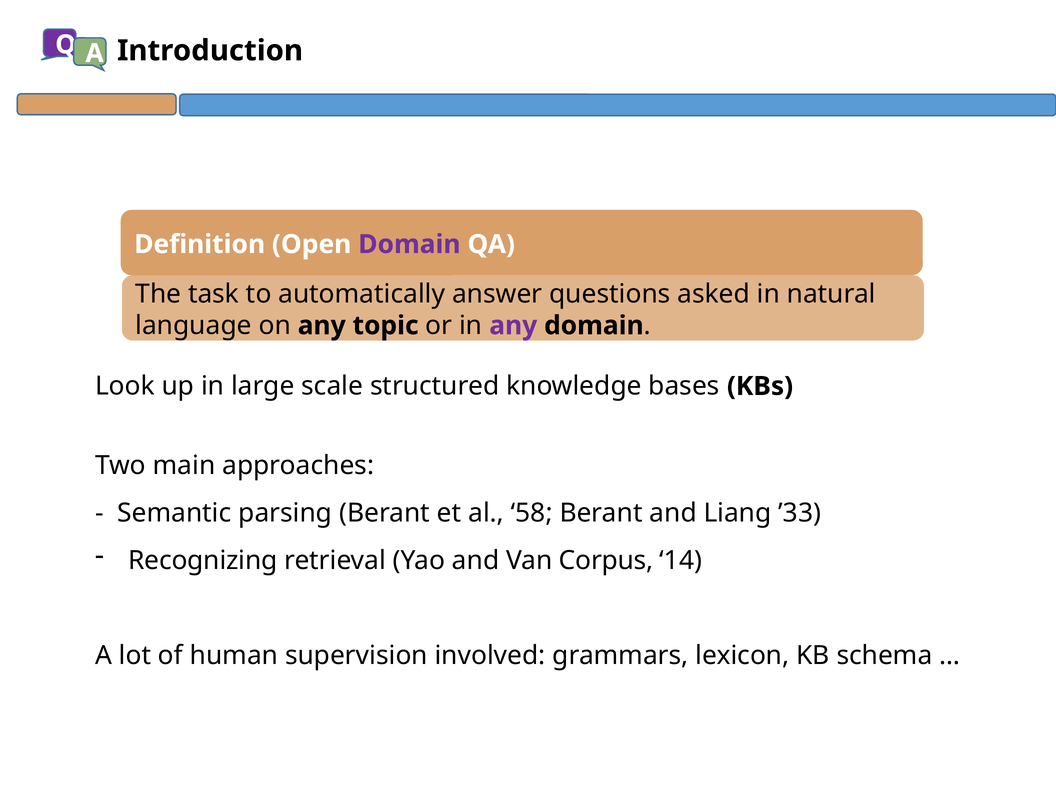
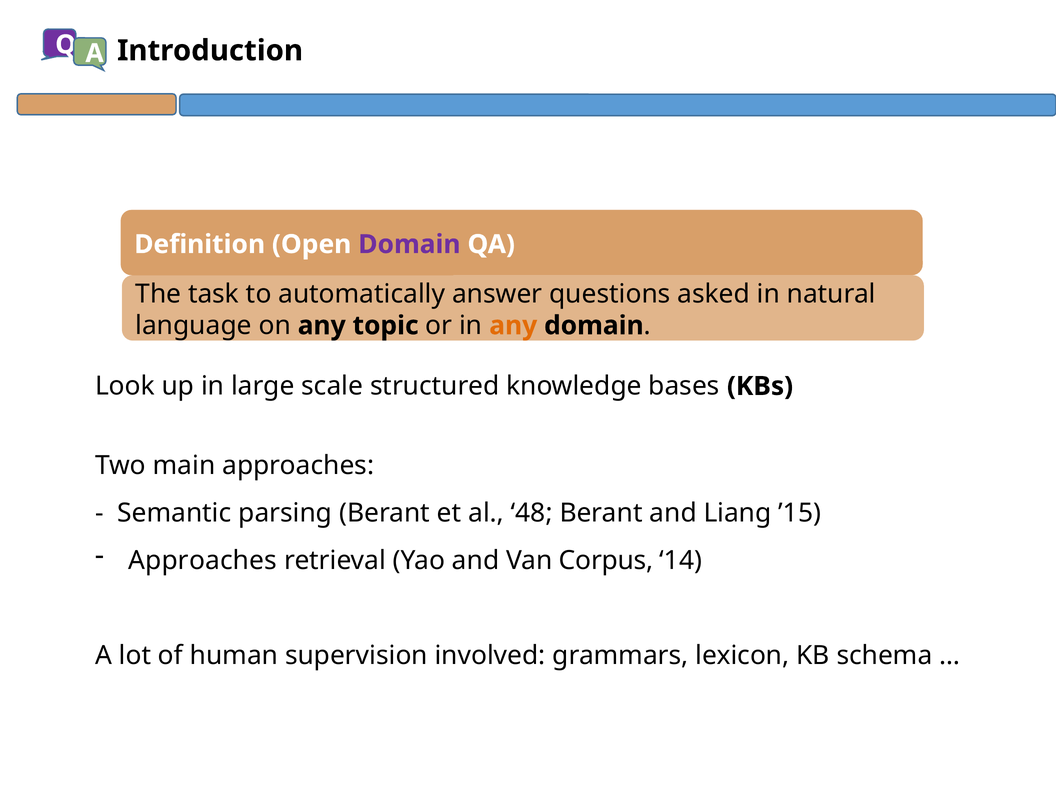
any at (513, 326) colour: purple -> orange
58: 58 -> 48
’33: ’33 -> ’15
Recognizing at (203, 560): Recognizing -> Approaches
